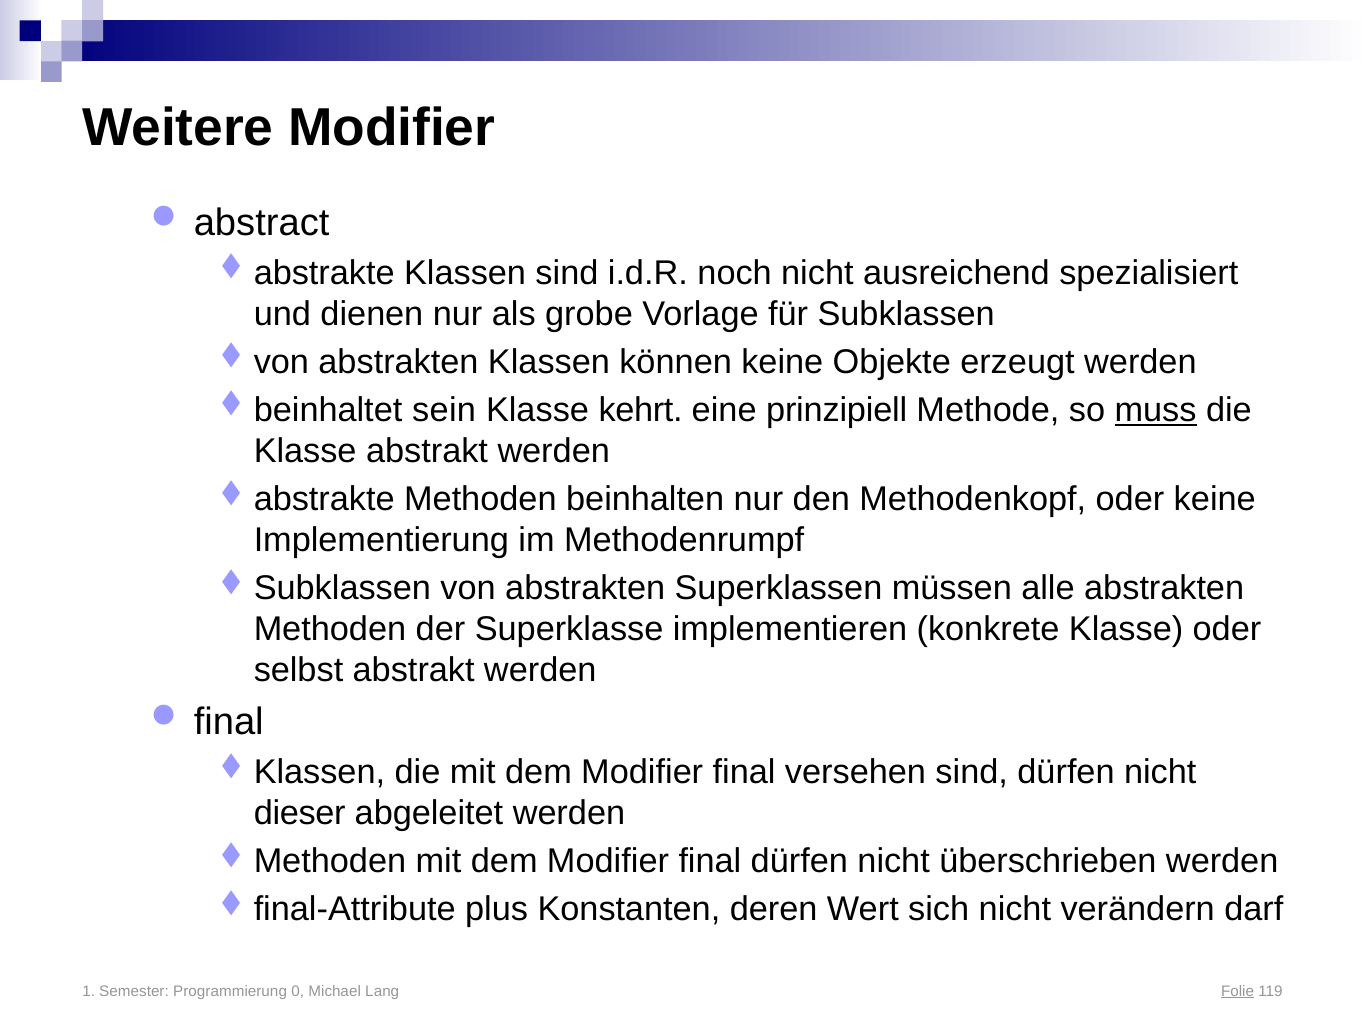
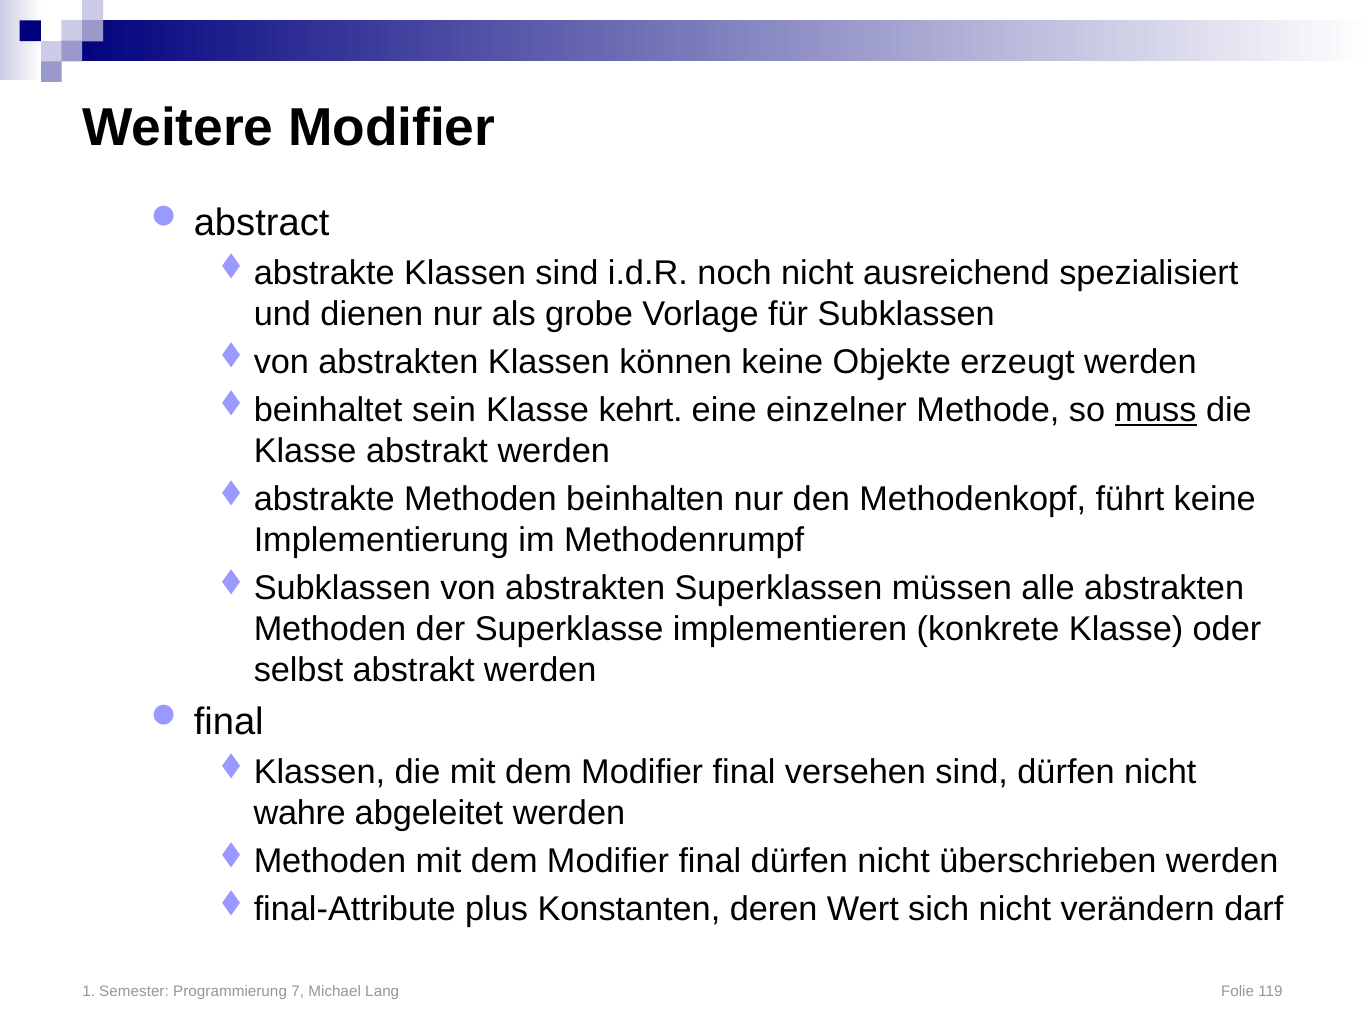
prinzipiell: prinzipiell -> einzelner
Methodenkopf oder: oder -> führt
dieser: dieser -> wahre
0: 0 -> 7
Folie underline: present -> none
